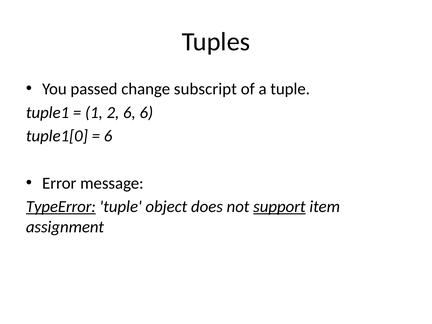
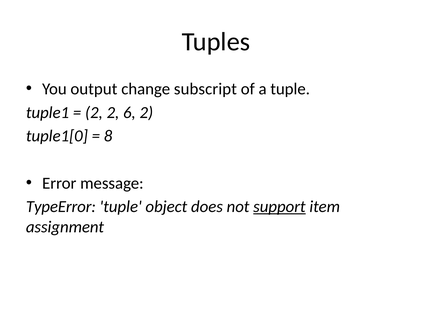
passed: passed -> output
1 at (94, 113): 1 -> 2
6 6: 6 -> 2
6 at (108, 136): 6 -> 8
TypeError underline: present -> none
